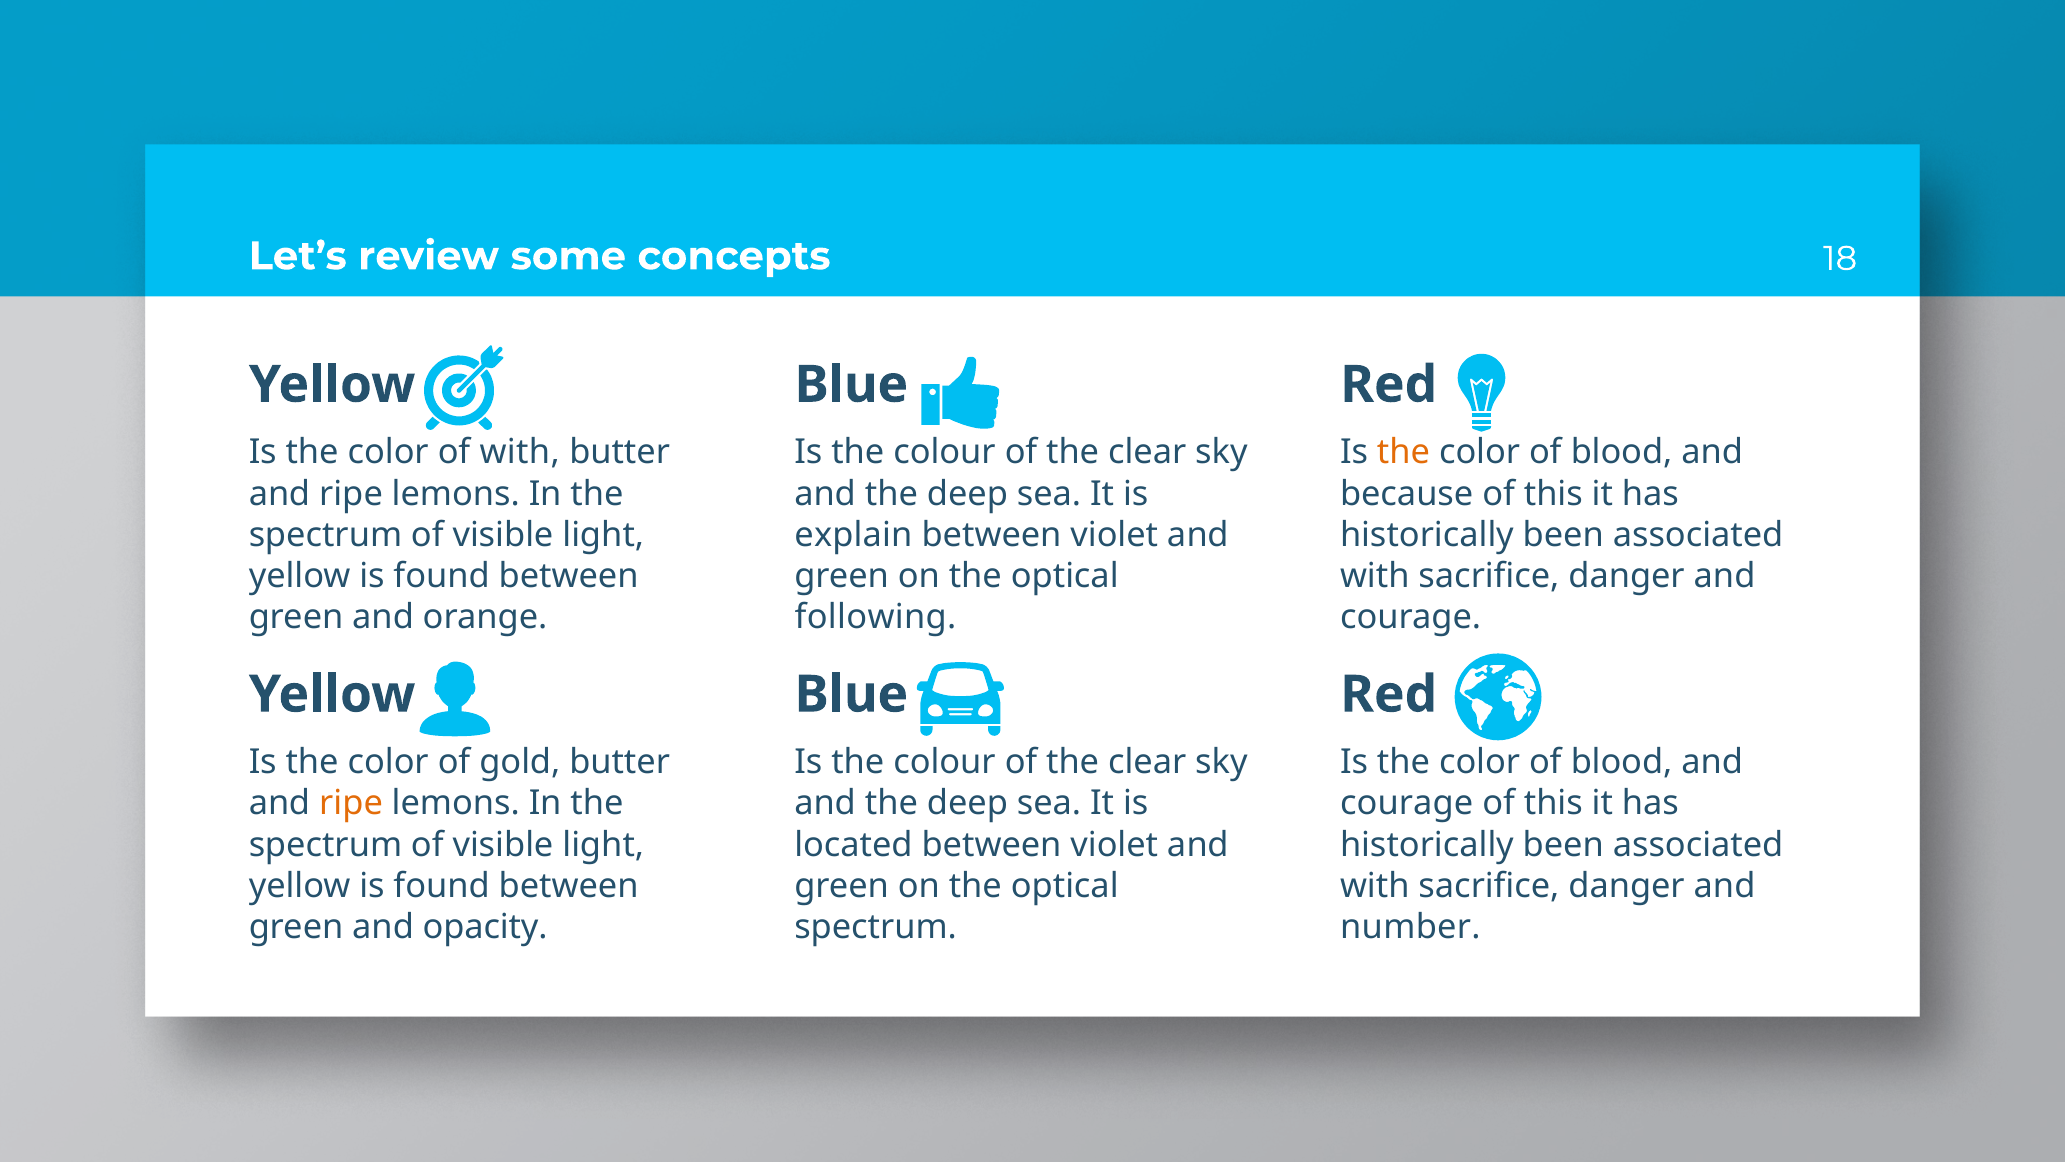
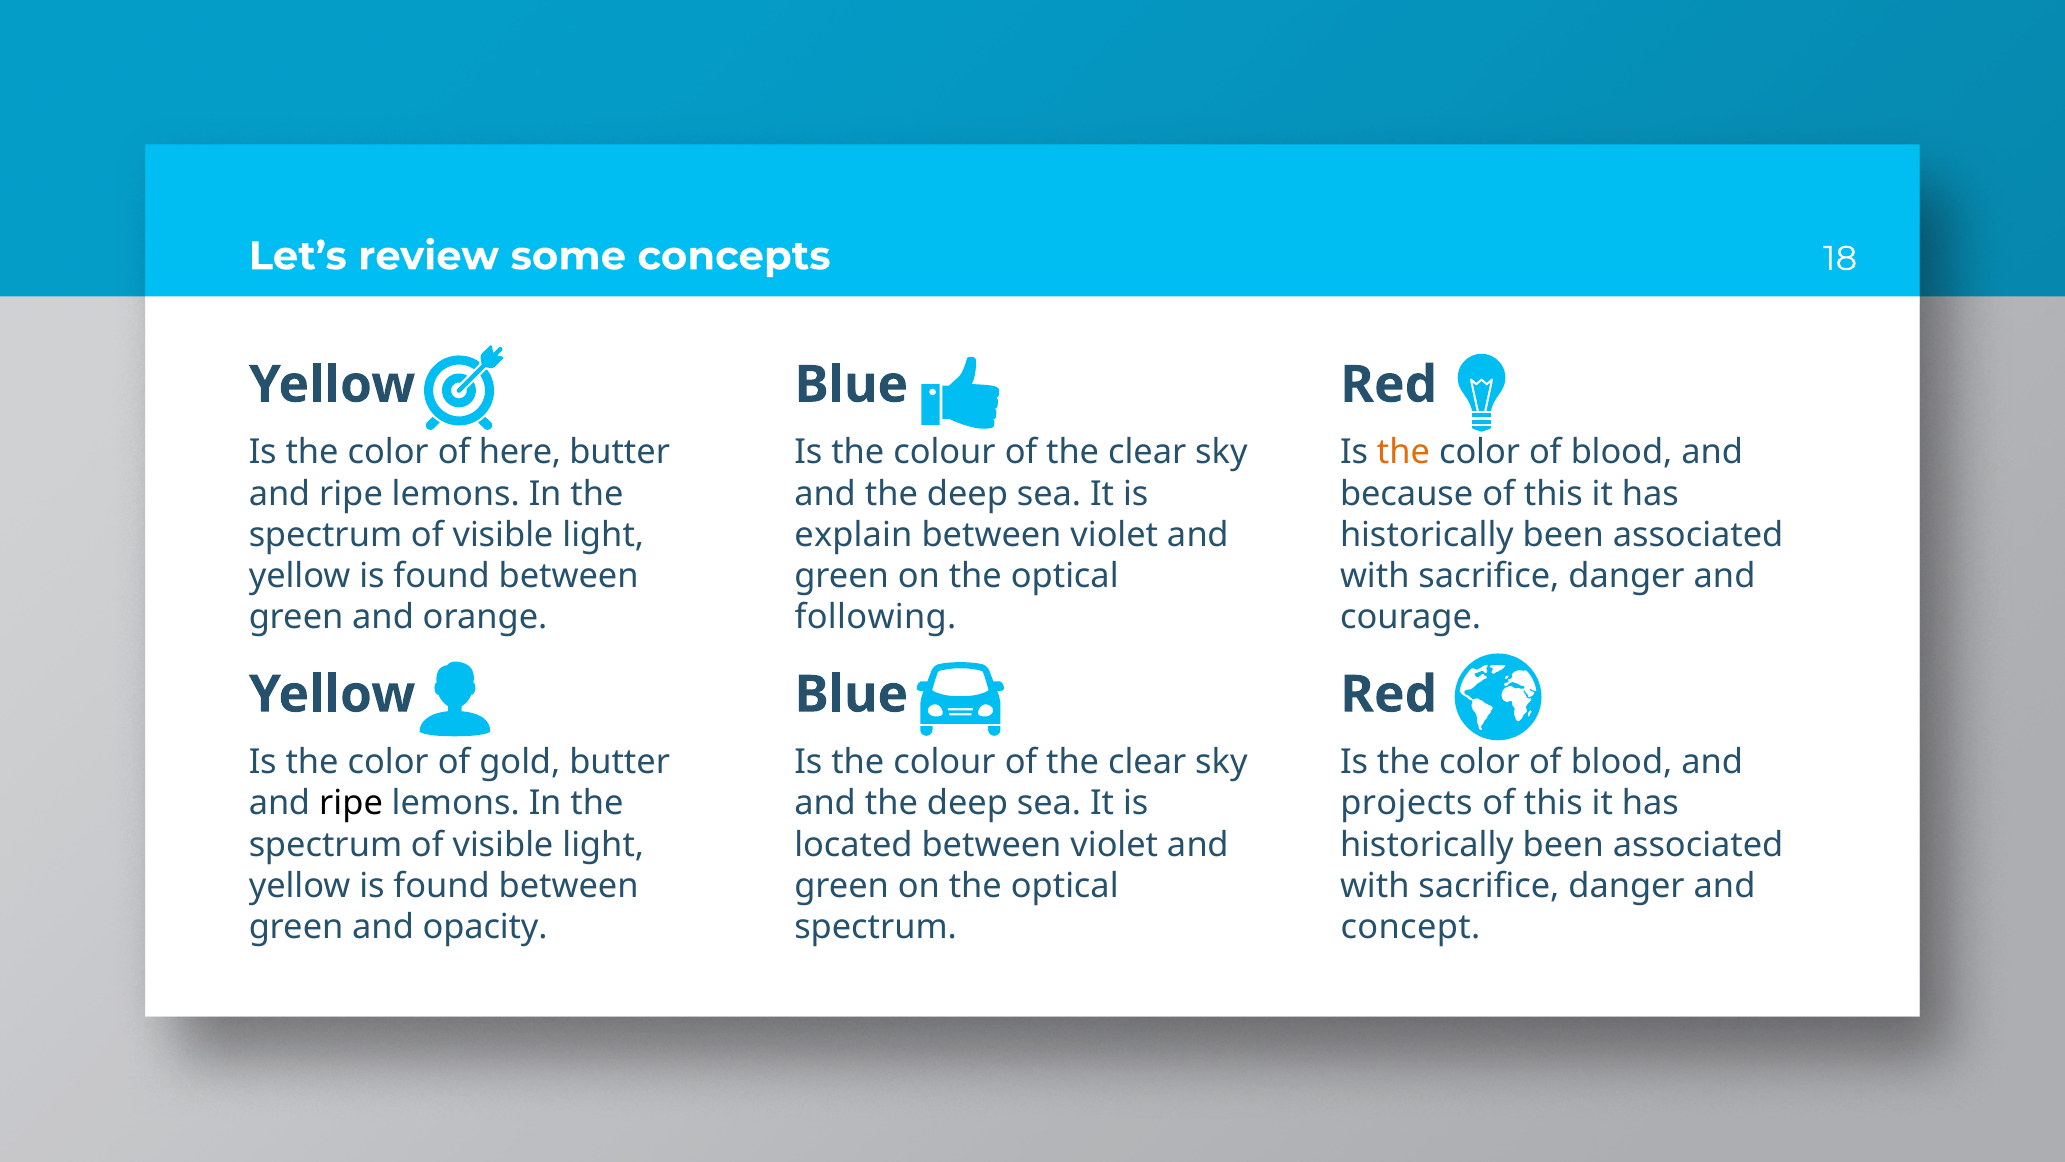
of with: with -> here
ripe at (351, 803) colour: orange -> black
courage at (1407, 803): courage -> projects
number: number -> concept
